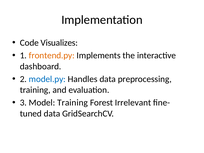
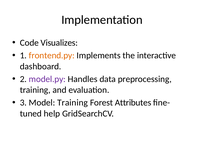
model.py colour: blue -> purple
Irrelevant: Irrelevant -> Attributes
data at (52, 114): data -> help
